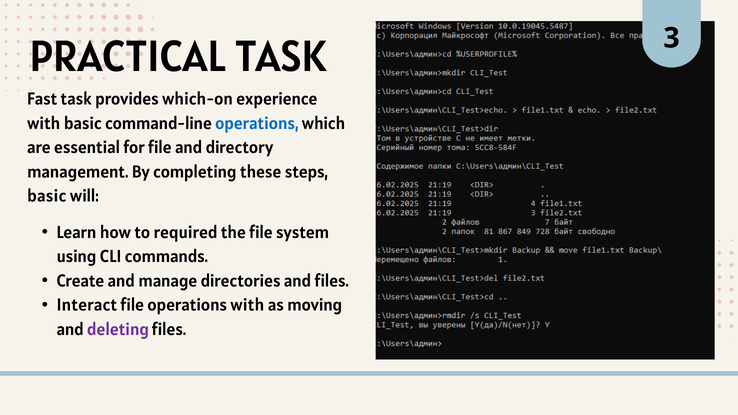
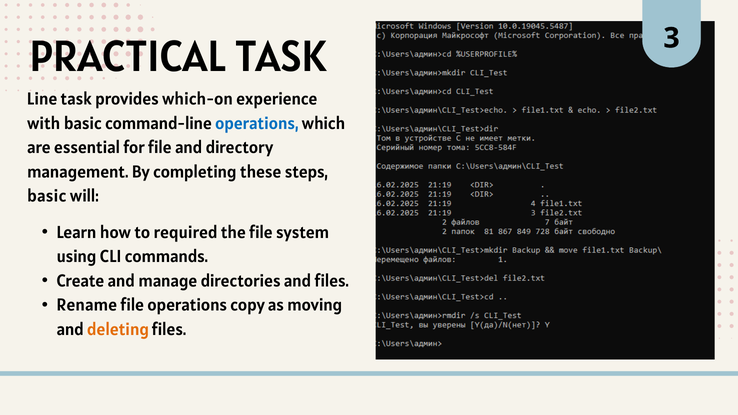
Fast: Fast -> Line
Interact: Interact -> Rename
operations with: with -> copy
deleting colour: purple -> orange
